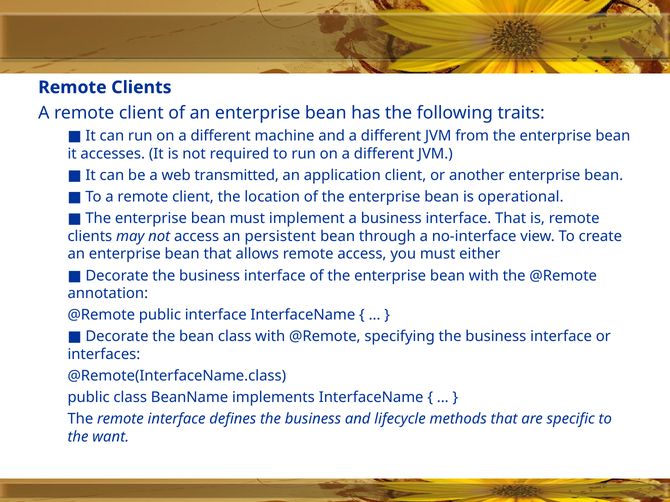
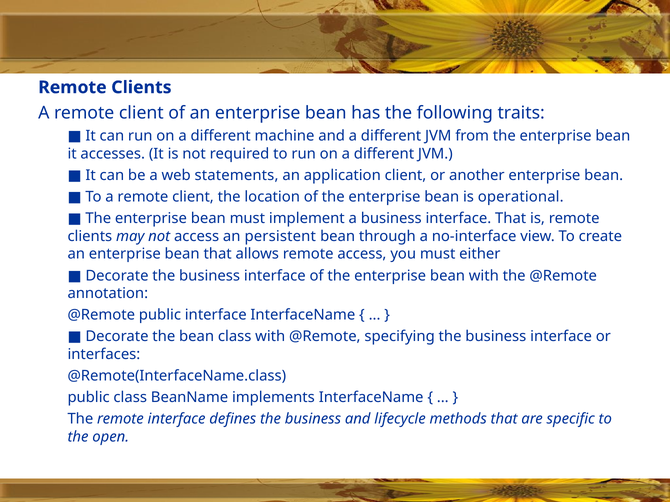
transmitted: transmitted -> statements
want: want -> open
